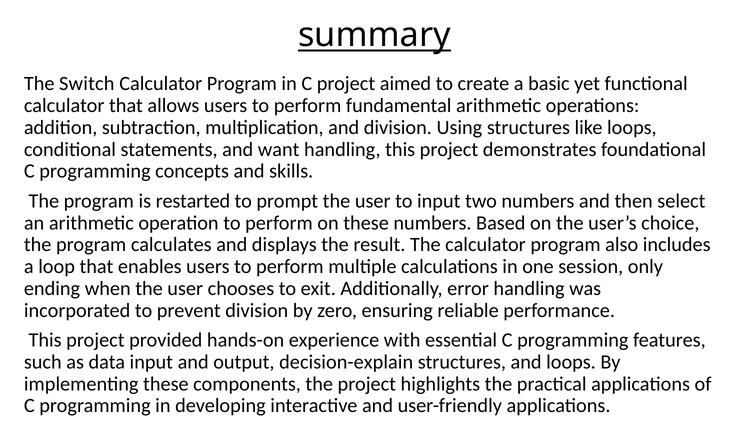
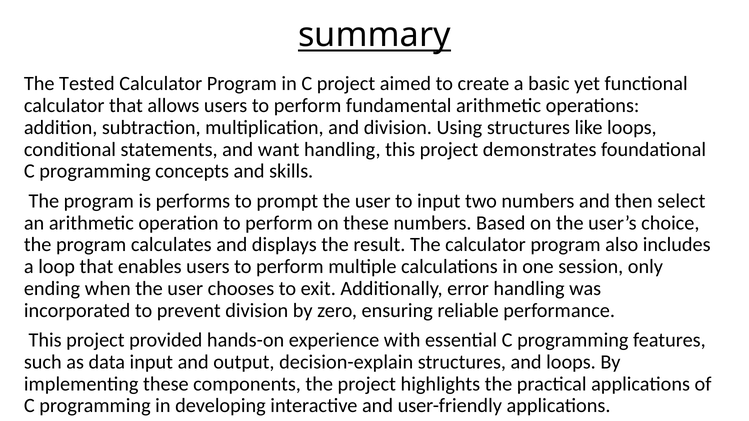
Switch: Switch -> Tested
restarted: restarted -> performs
